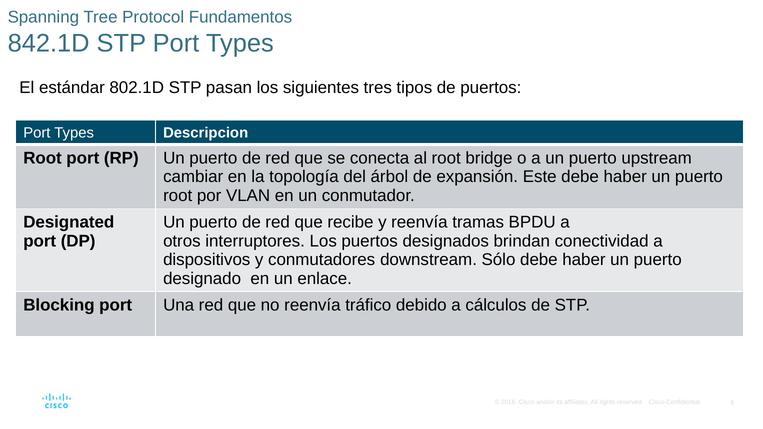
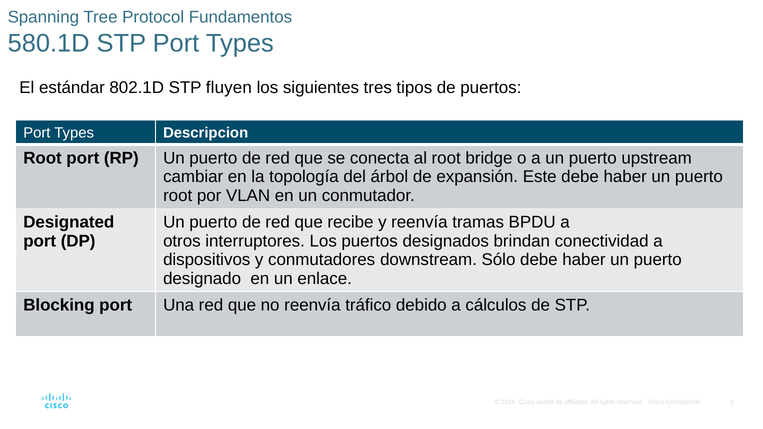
842.1D: 842.1D -> 580.1D
pasan: pasan -> fluyen
